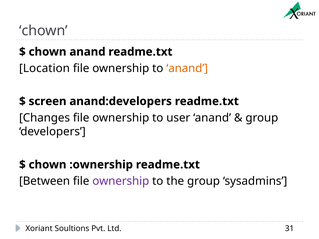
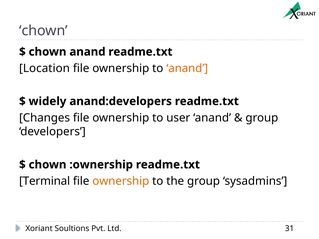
screen: screen -> widely
Between: Between -> Terminal
ownership at (121, 181) colour: purple -> orange
